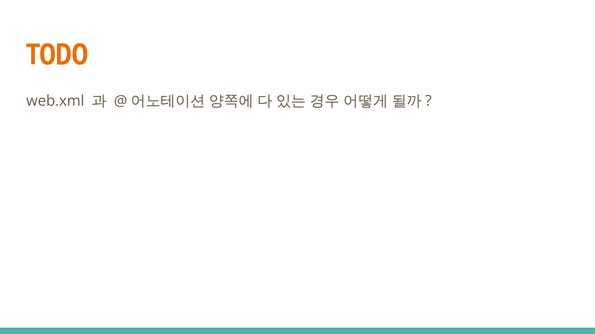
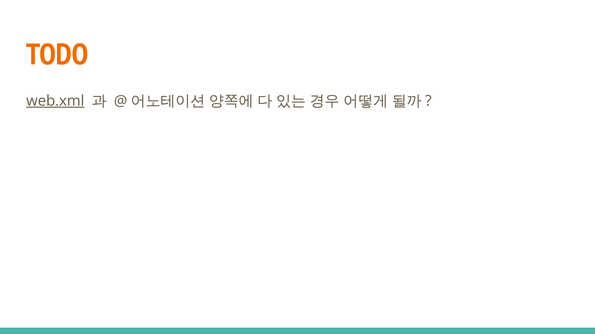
web.xml underline: none -> present
